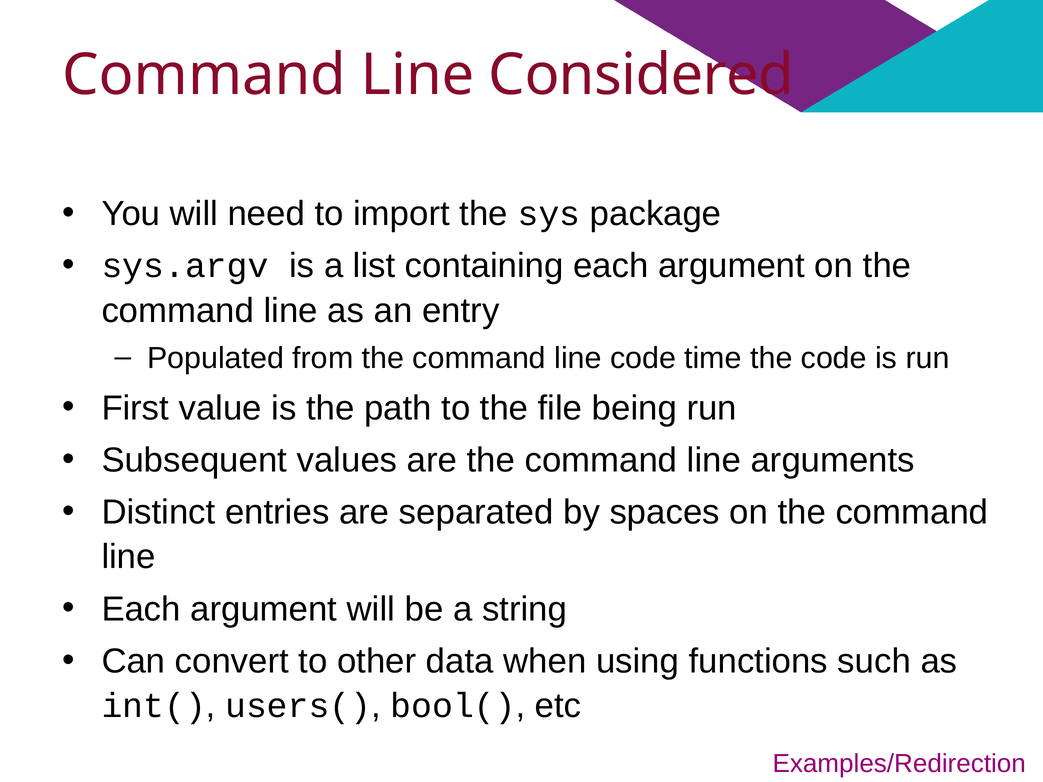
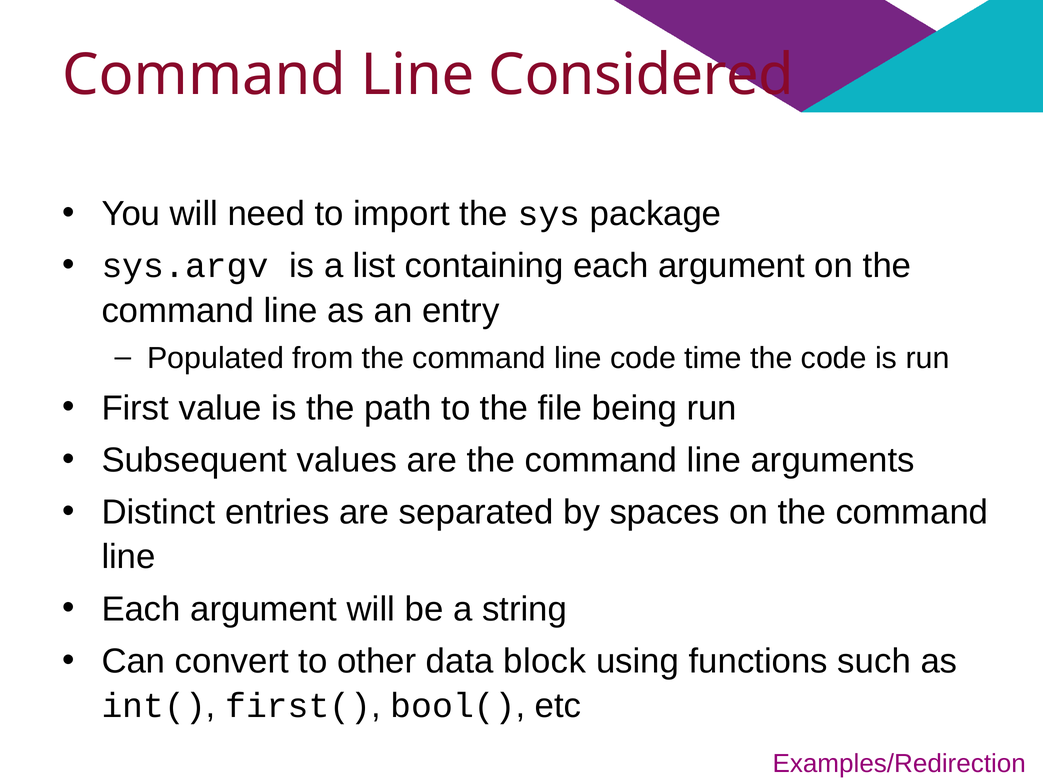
when: when -> block
users(: users( -> first(
